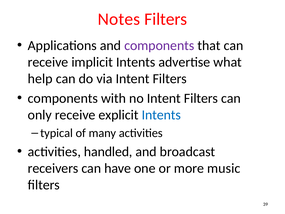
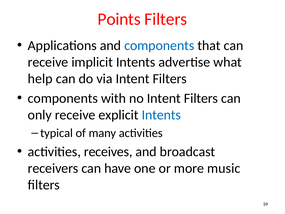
Notes: Notes -> Points
components at (159, 45) colour: purple -> blue
handled: handled -> receives
